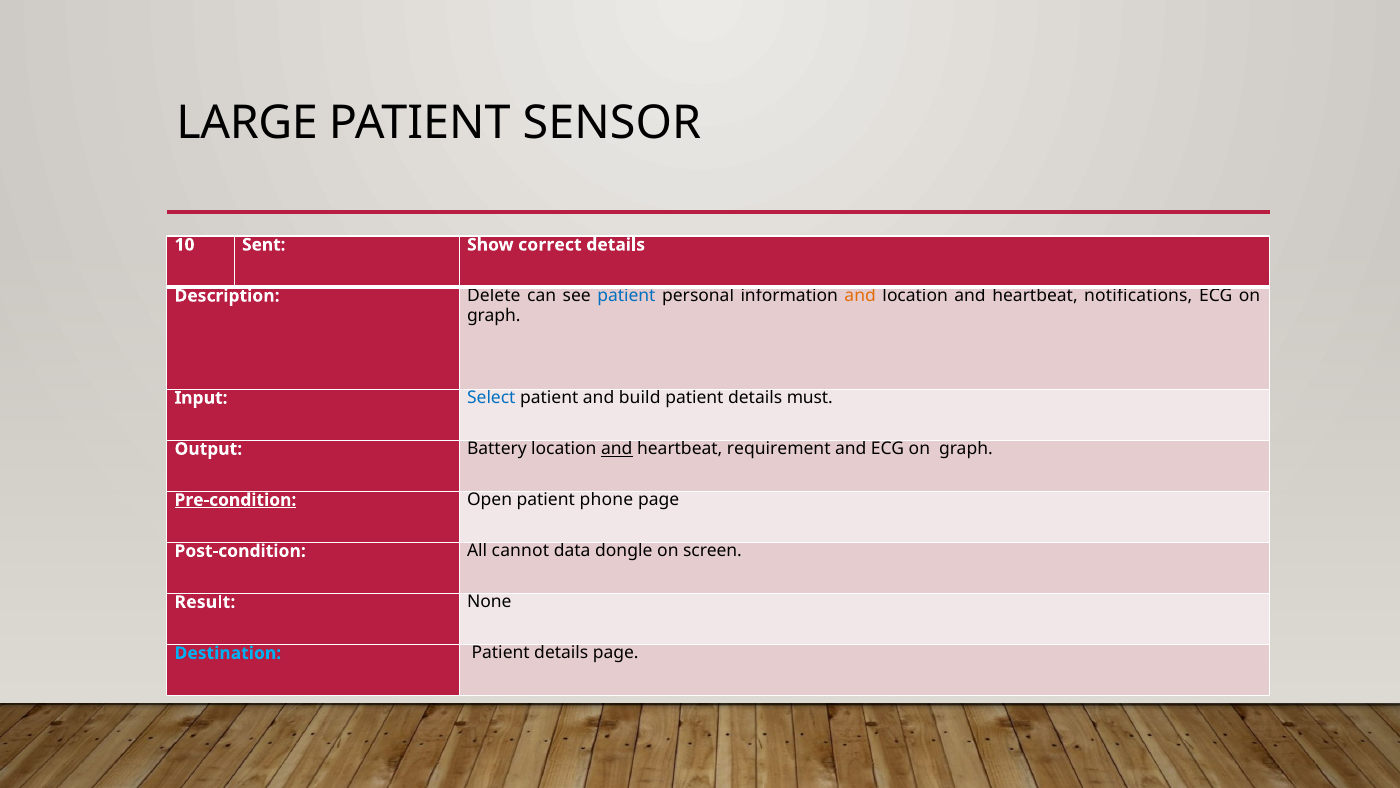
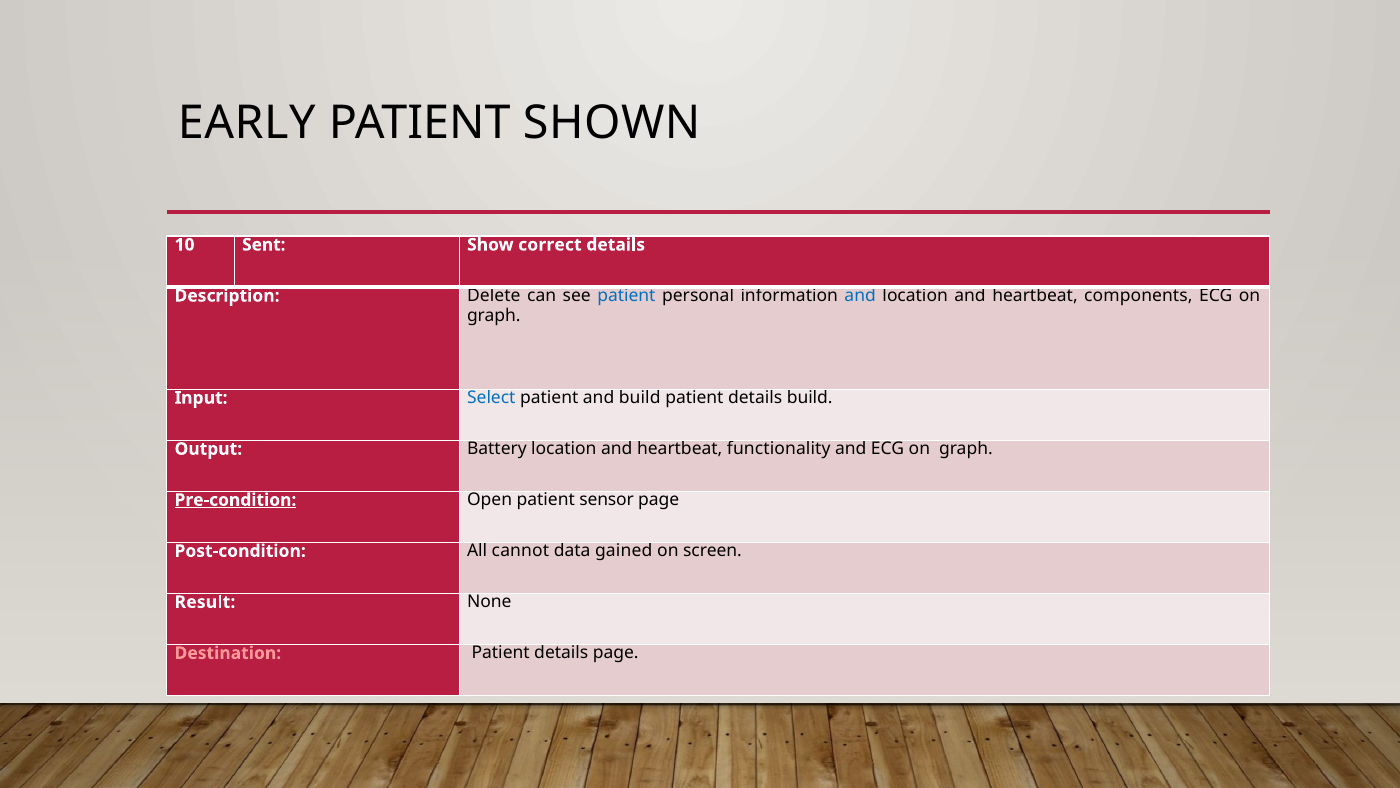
LARGE: LARGE -> EARLY
SENSOR: SENSOR -> SHOWN
and at (860, 296) colour: orange -> blue
notifications: notifications -> components
details must: must -> build
and at (617, 449) underline: present -> none
requirement: requirement -> functionality
phone: phone -> sensor
dongle: dongle -> gained
Destination colour: light blue -> pink
